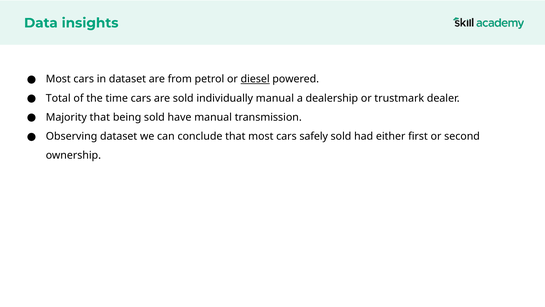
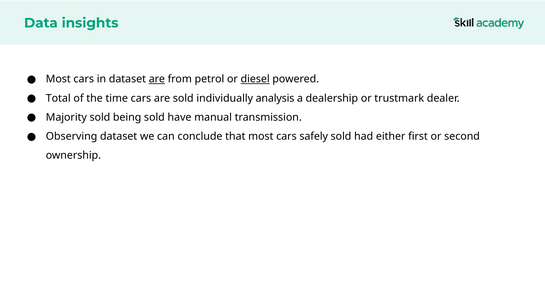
are at (157, 79) underline: none -> present
individually manual: manual -> analysis
Majority that: that -> sold
